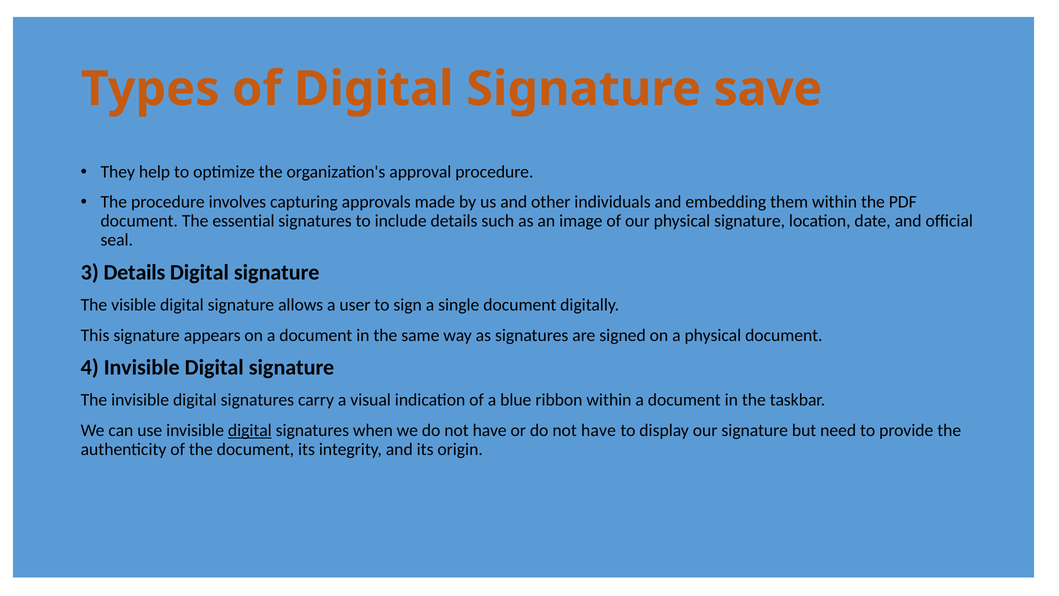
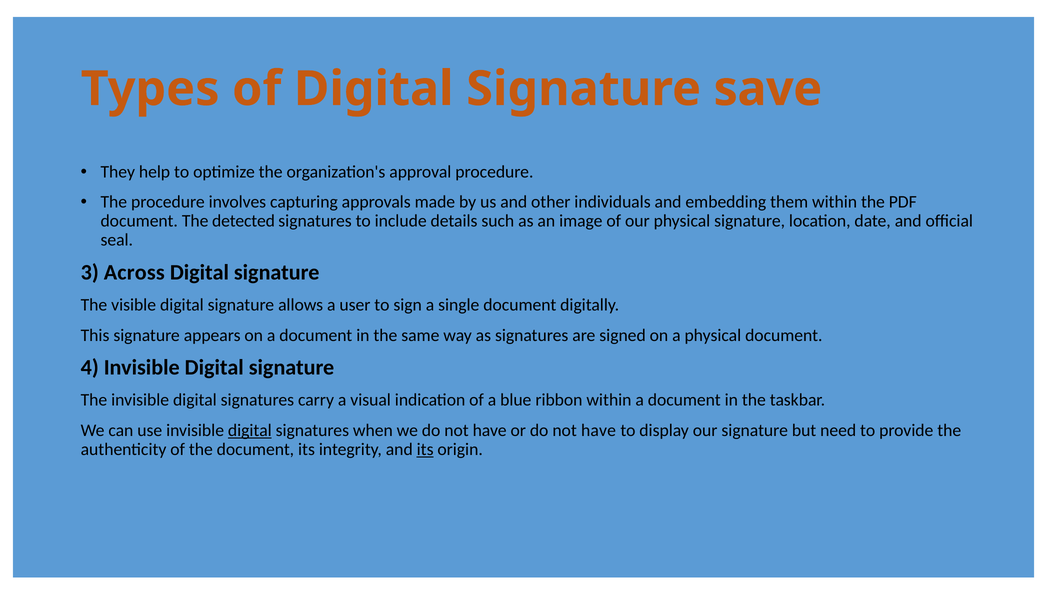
essential: essential -> detected
3 Details: Details -> Across
its at (425, 449) underline: none -> present
